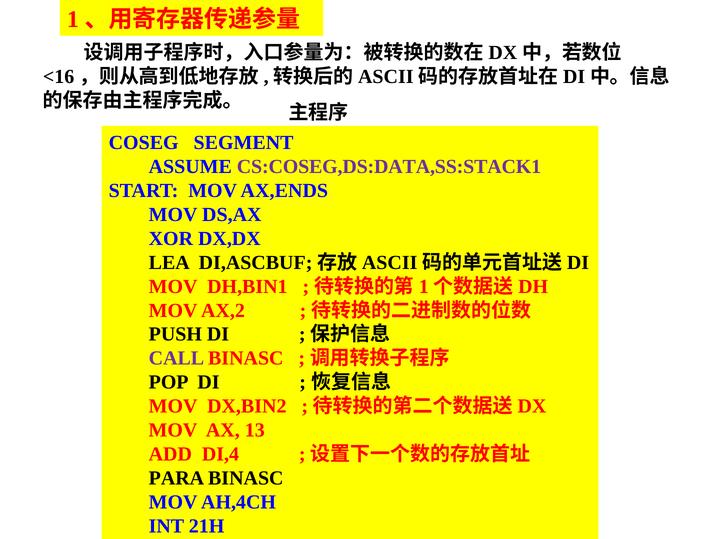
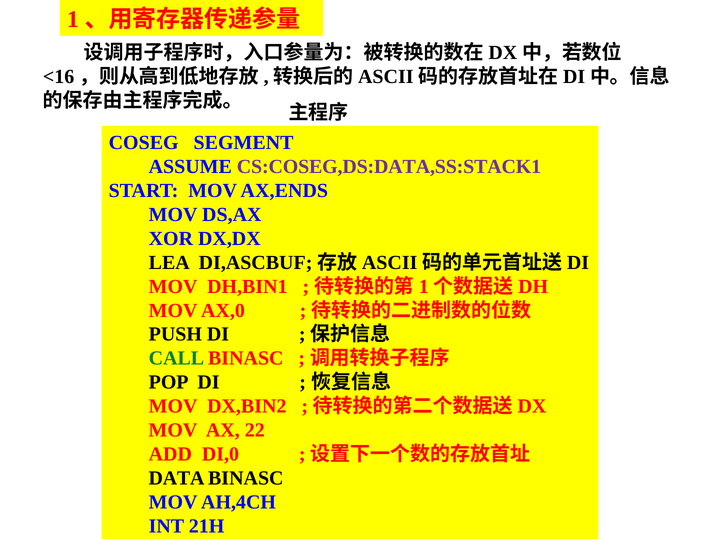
AX,2: AX,2 -> AX,0
CALL colour: purple -> green
13: 13 -> 22
DI,4: DI,4 -> DI,0
PARA: PARA -> DATA
